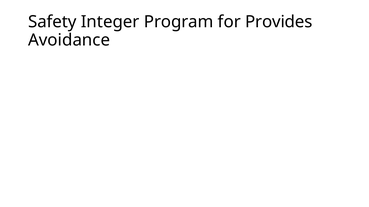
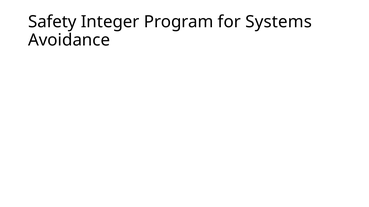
Provides: Provides -> Systems
